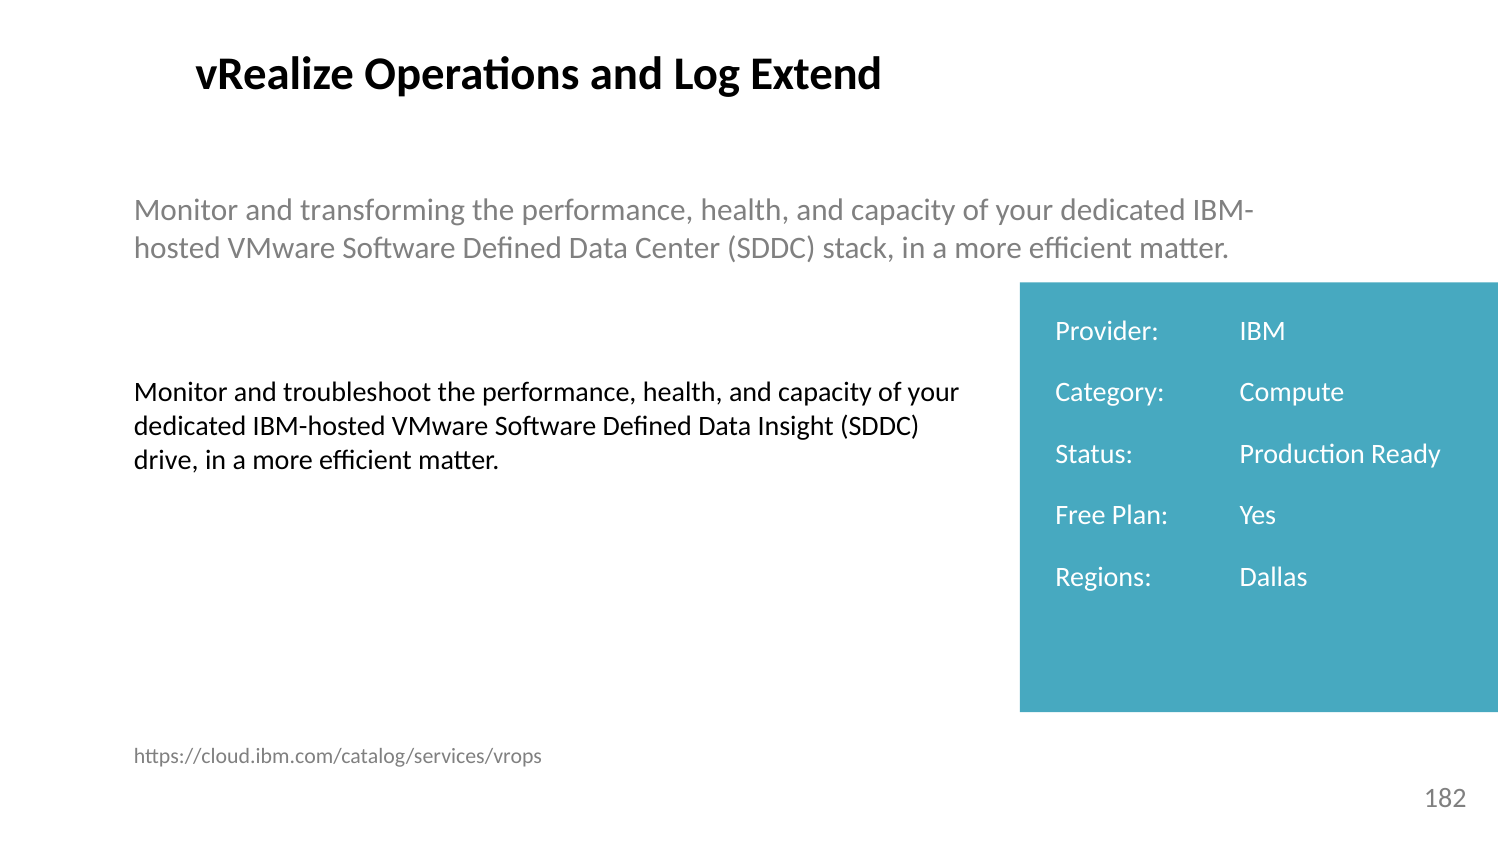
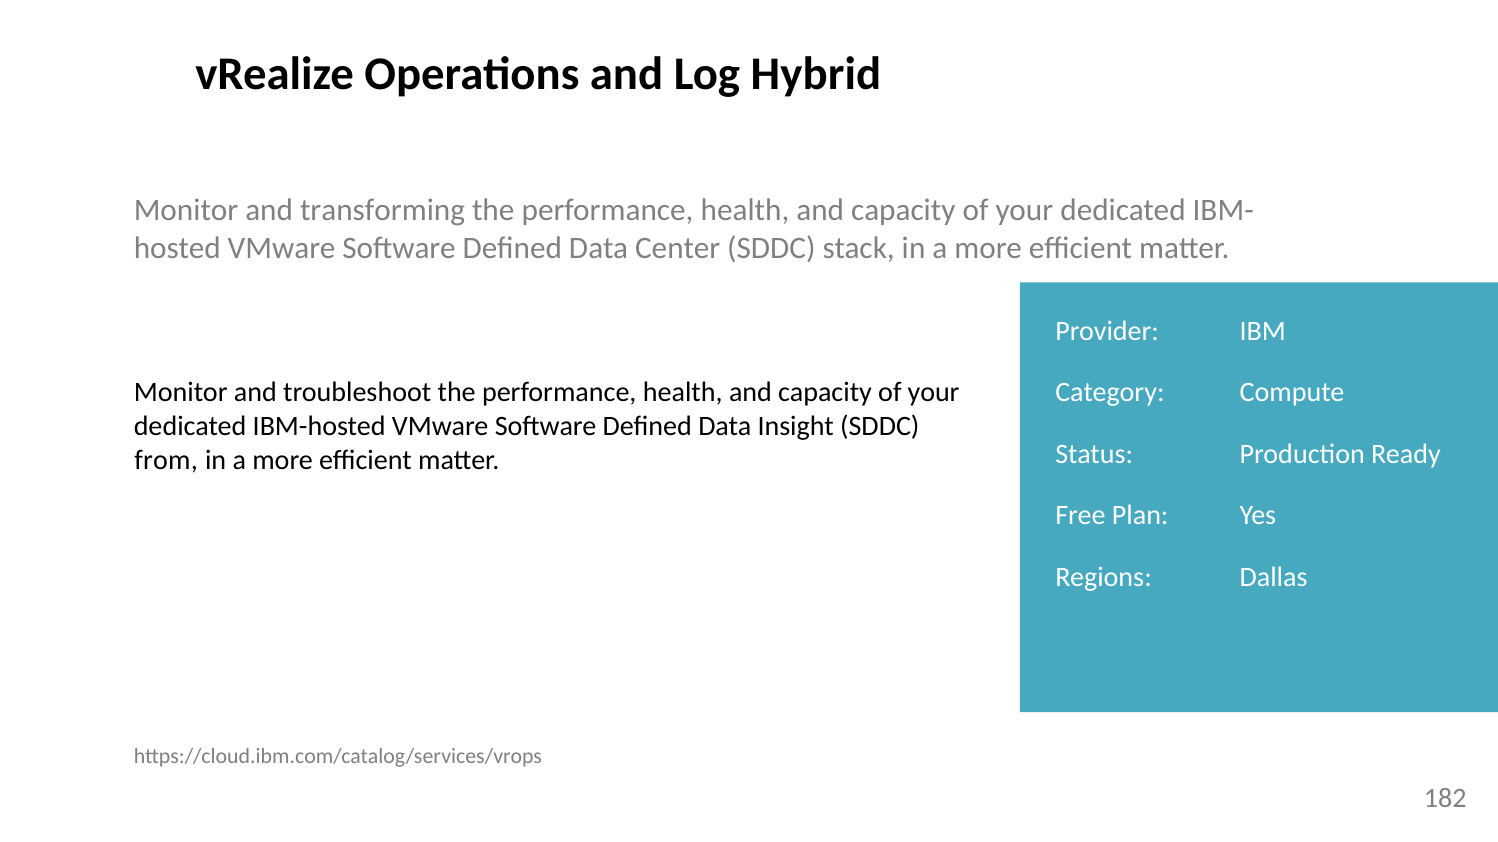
Extend: Extend -> Hybrid
drive: drive -> from
